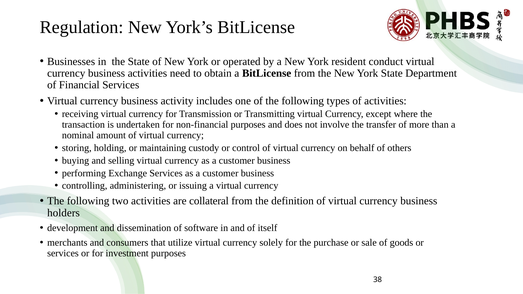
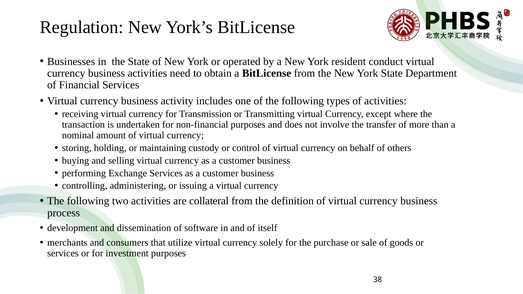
holders: holders -> process
